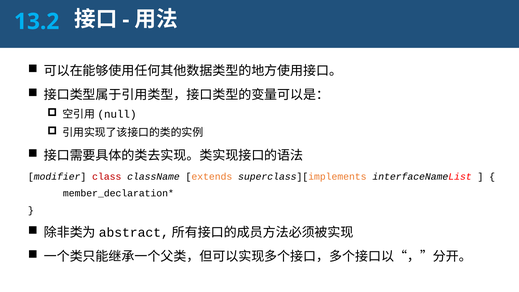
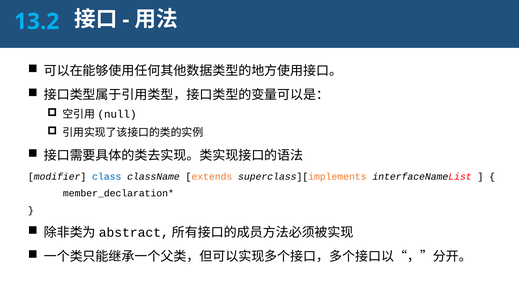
class colour: red -> blue
